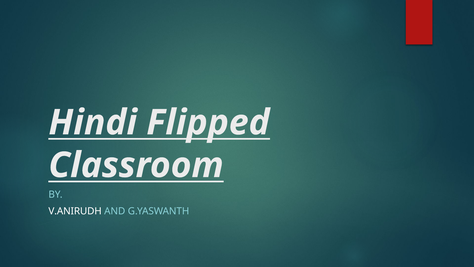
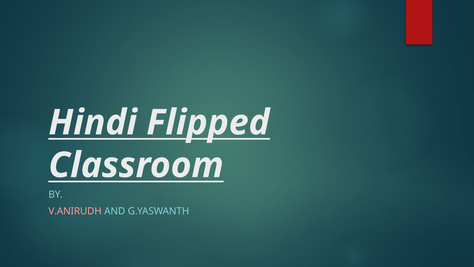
V.ANIRUDH colour: white -> pink
